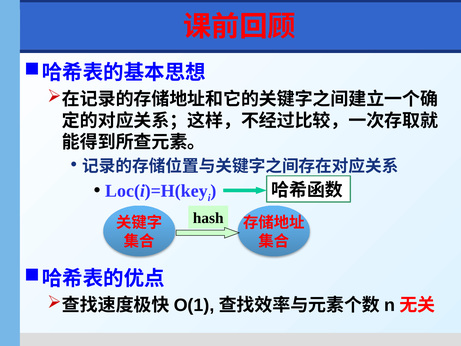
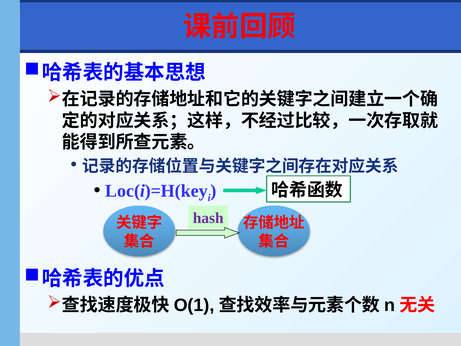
hash colour: black -> purple
